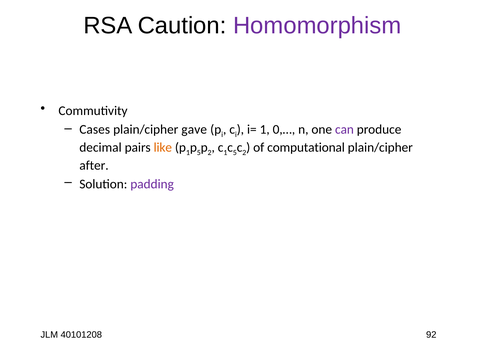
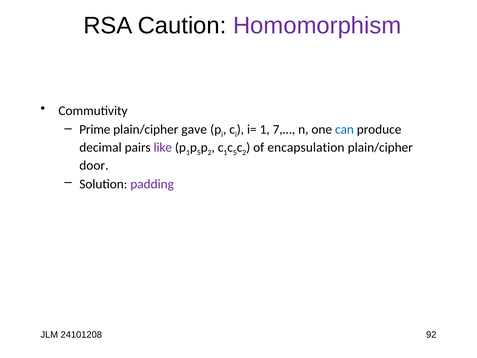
Cases: Cases -> Prime
0,…: 0,… -> 7,…
can colour: purple -> blue
like colour: orange -> purple
computational: computational -> encapsulation
after: after -> door
40101208: 40101208 -> 24101208
